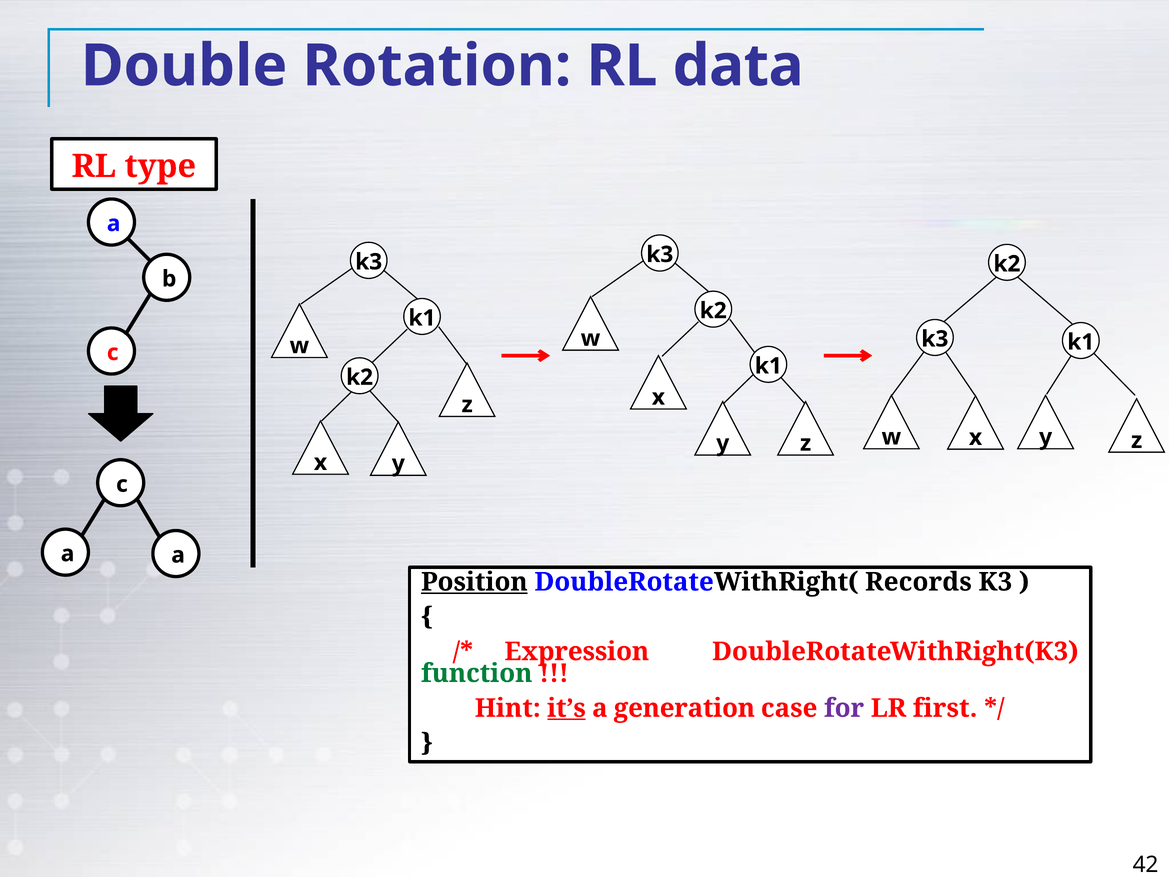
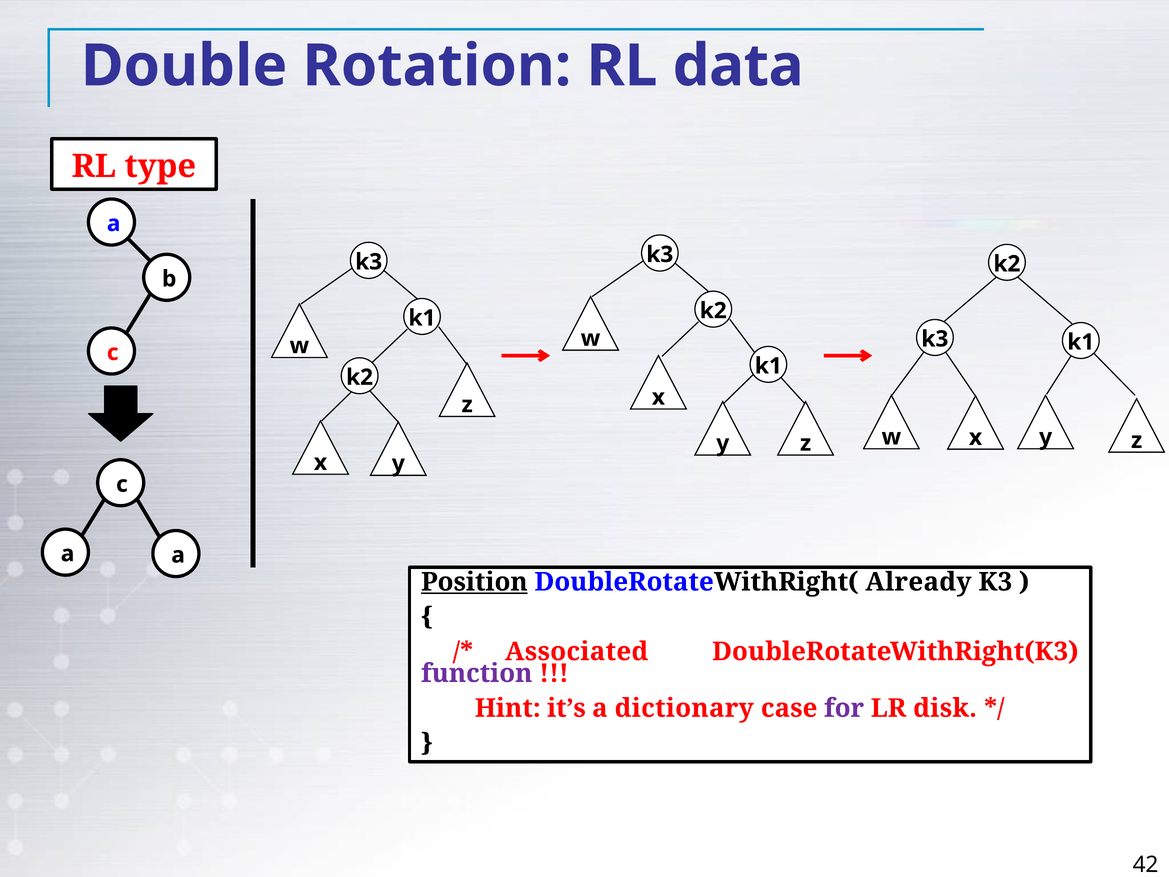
Records: Records -> Already
Expression: Expression -> Associated
function colour: green -> purple
it’s underline: present -> none
generation: generation -> dictionary
first: first -> disk
